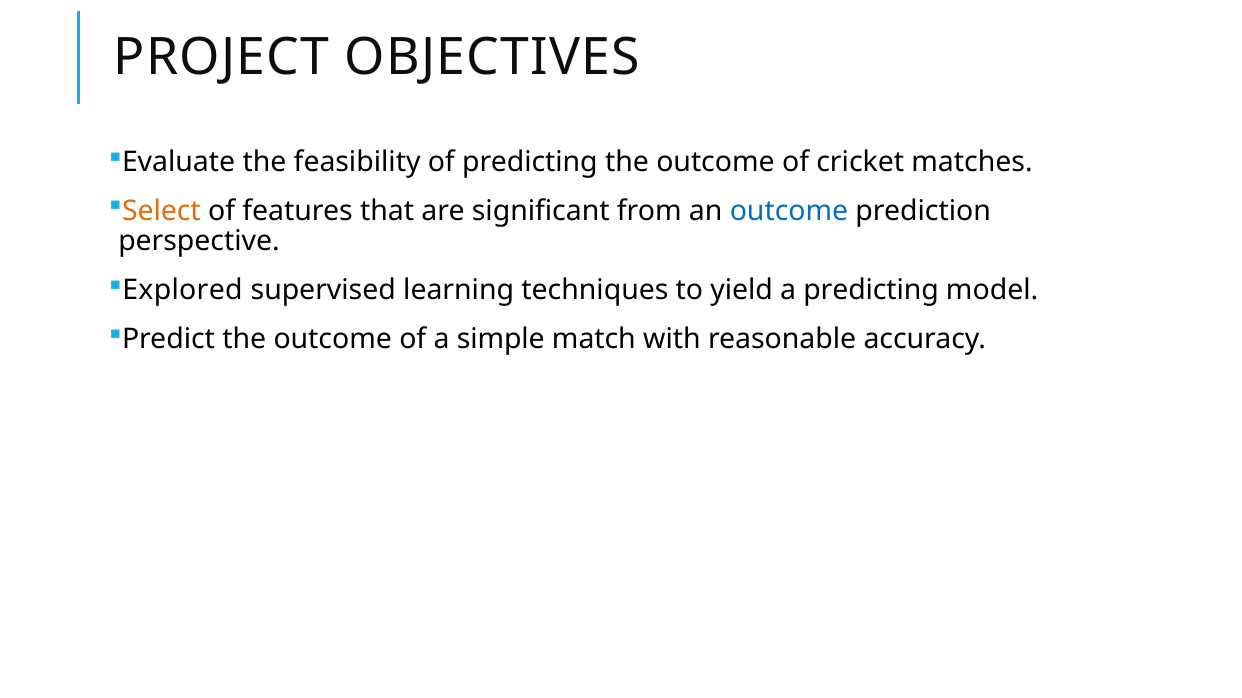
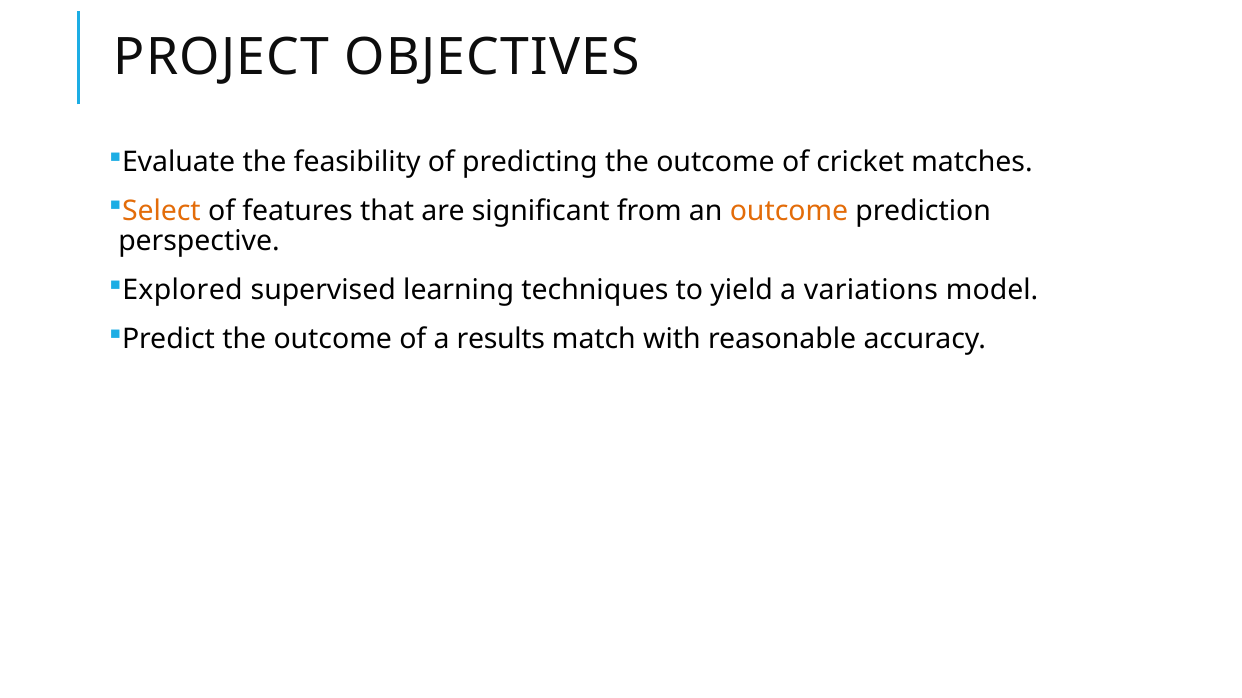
outcome at (789, 211) colour: blue -> orange
a predicting: predicting -> variations
simple: simple -> results
